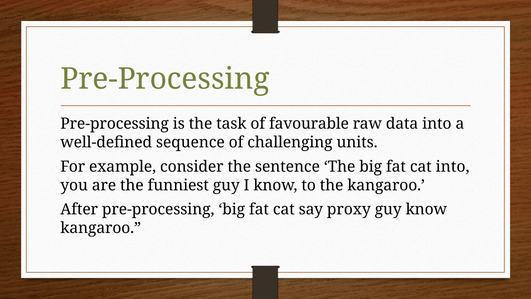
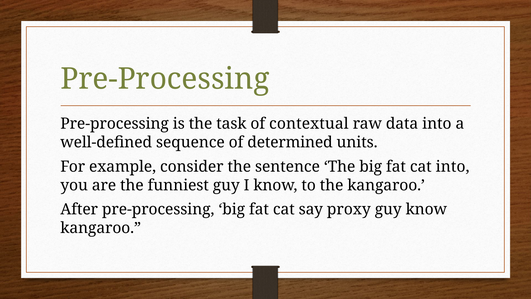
favourable: favourable -> contextual
challenging: challenging -> determined
